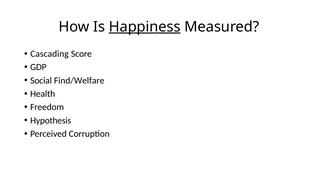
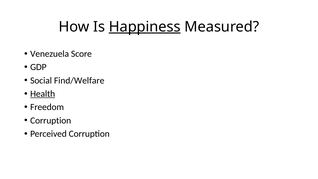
Cascading: Cascading -> Venezuela
Health underline: none -> present
Hypothesis at (51, 120): Hypothesis -> Corruption
